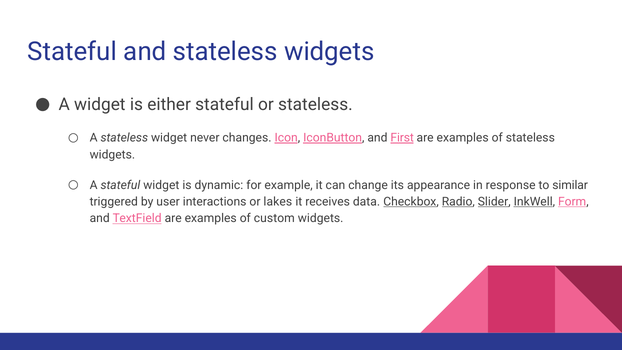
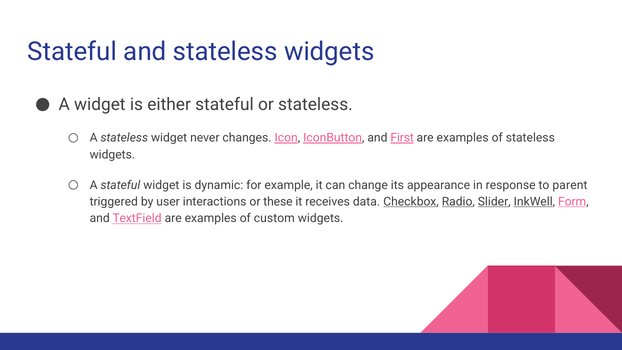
similar: similar -> parent
lakes: lakes -> these
